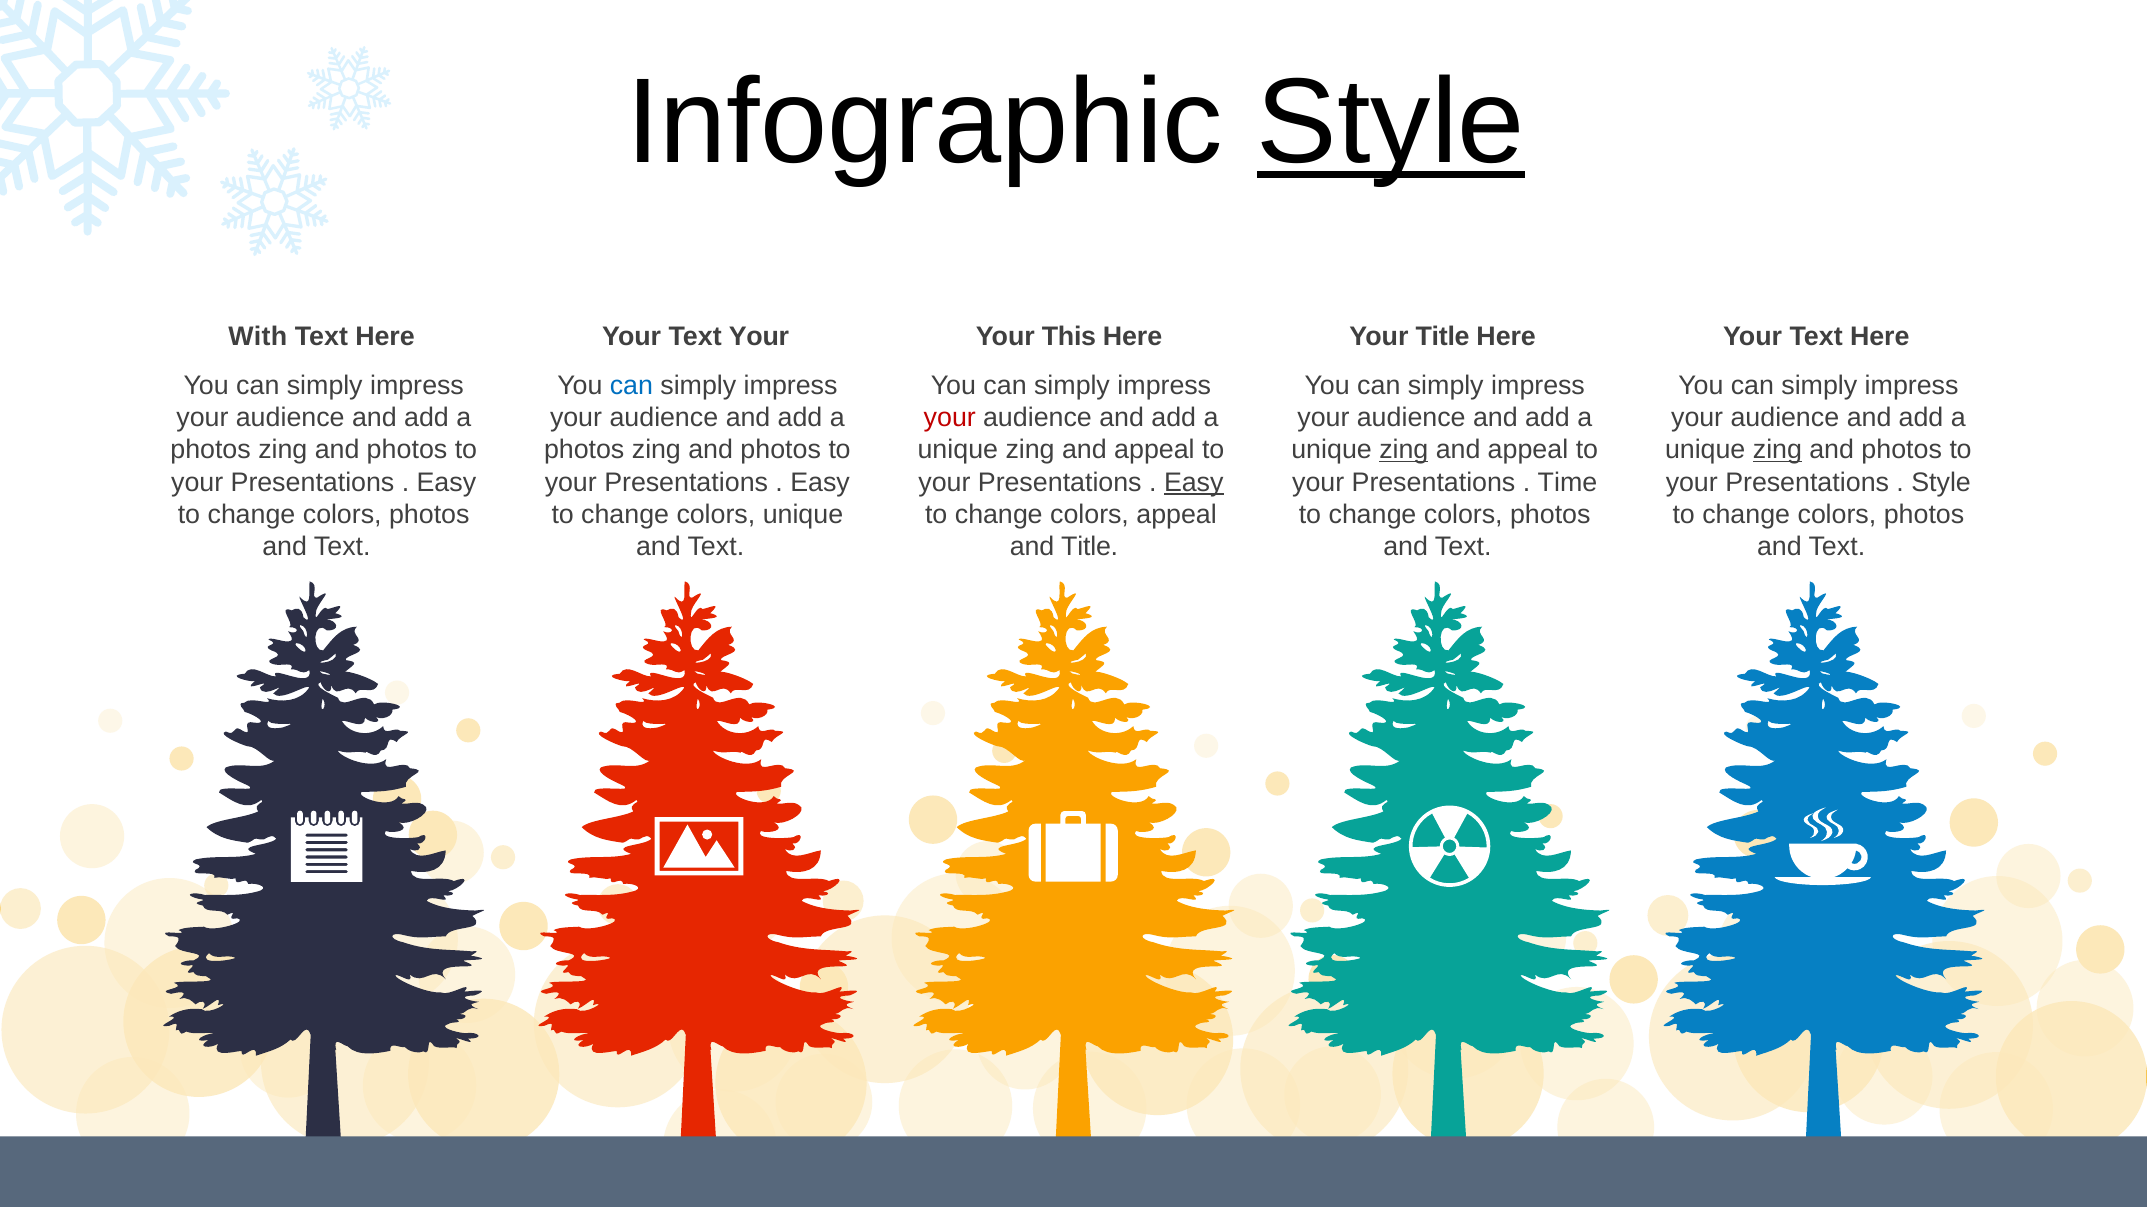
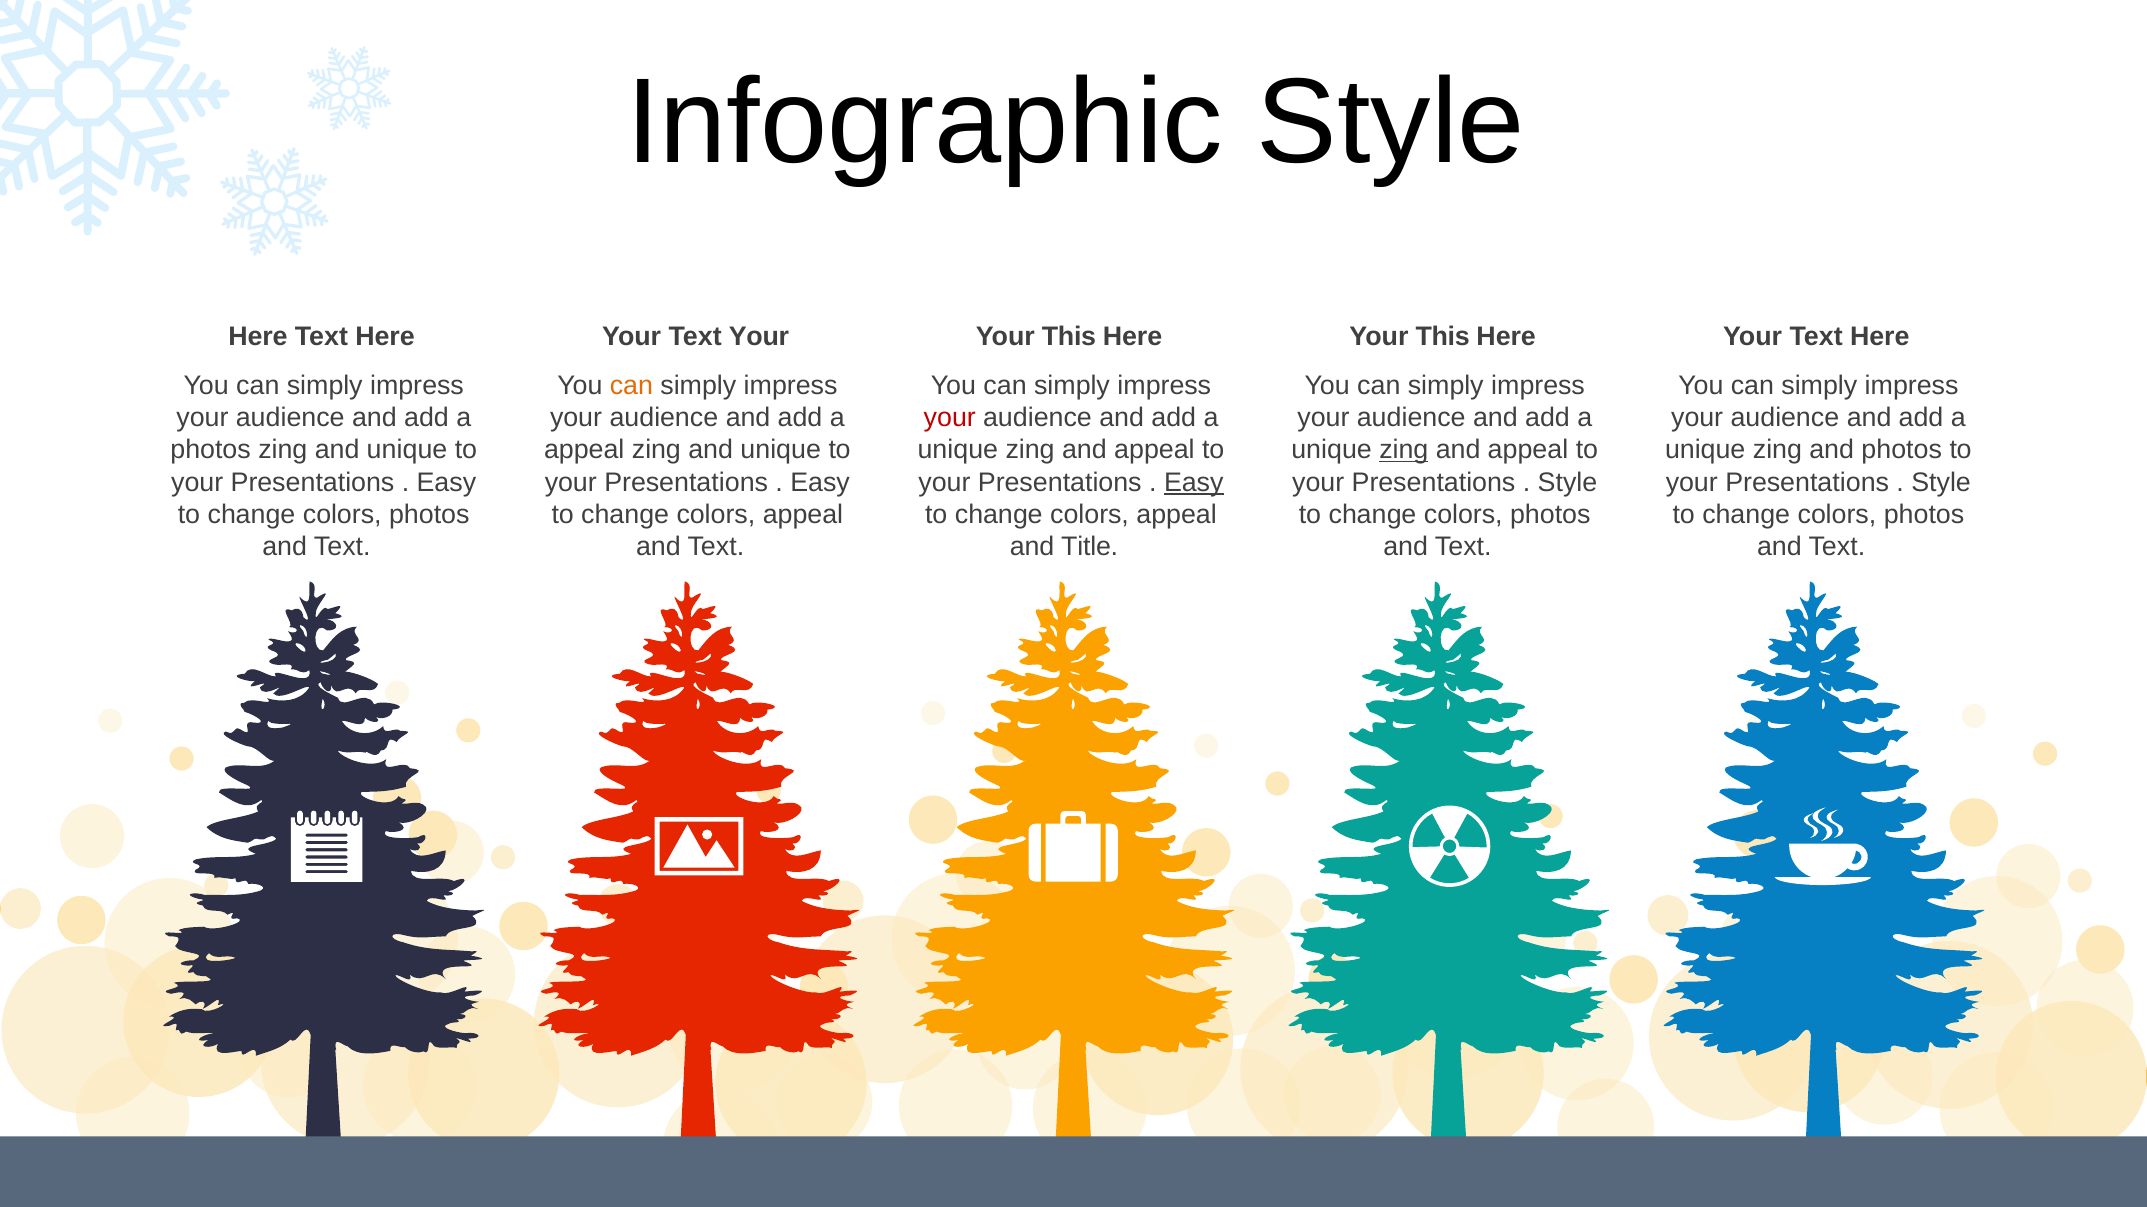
Style at (1391, 123) underline: present -> none
With at (258, 337): With -> Here
Title at (1443, 337): Title -> This
can at (631, 386) colour: blue -> orange
photos at (407, 450): photos -> unique
photos at (584, 450): photos -> appeal
photos at (781, 450): photos -> unique
zing at (1777, 450) underline: present -> none
Time at (1567, 482): Time -> Style
unique at (803, 515): unique -> appeal
